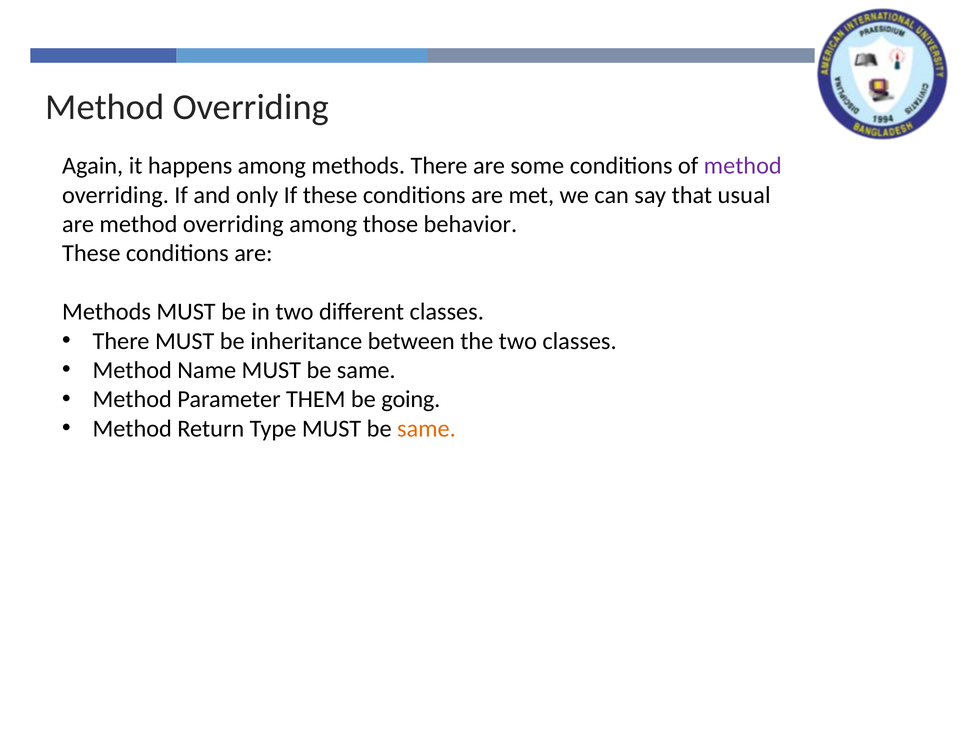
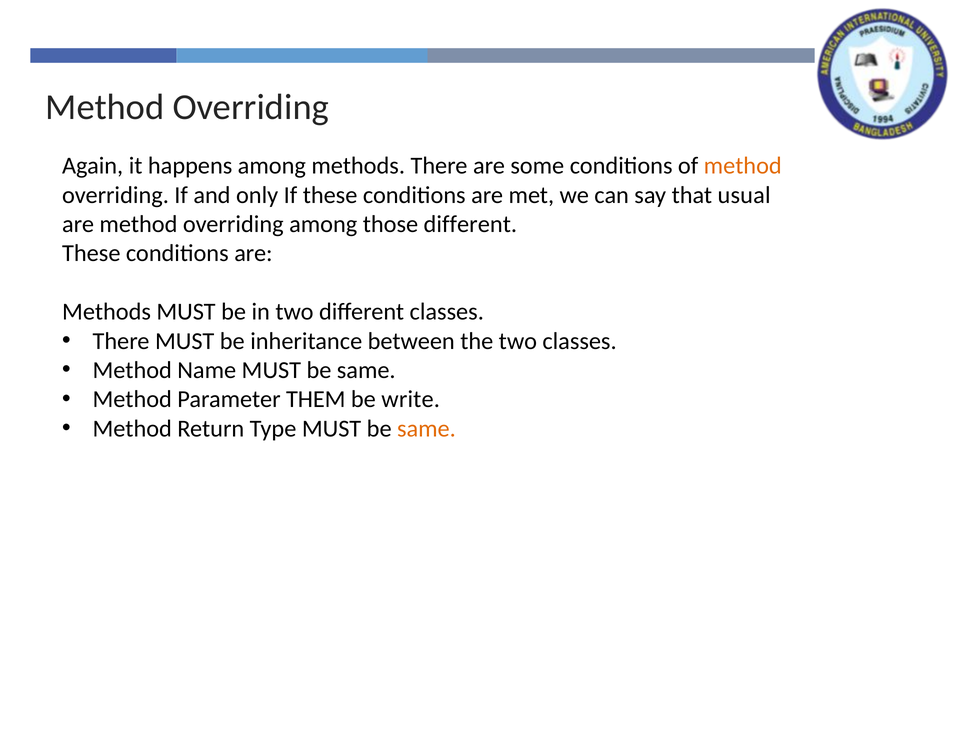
method at (743, 166) colour: purple -> orange
those behavior: behavior -> different
going: going -> write
